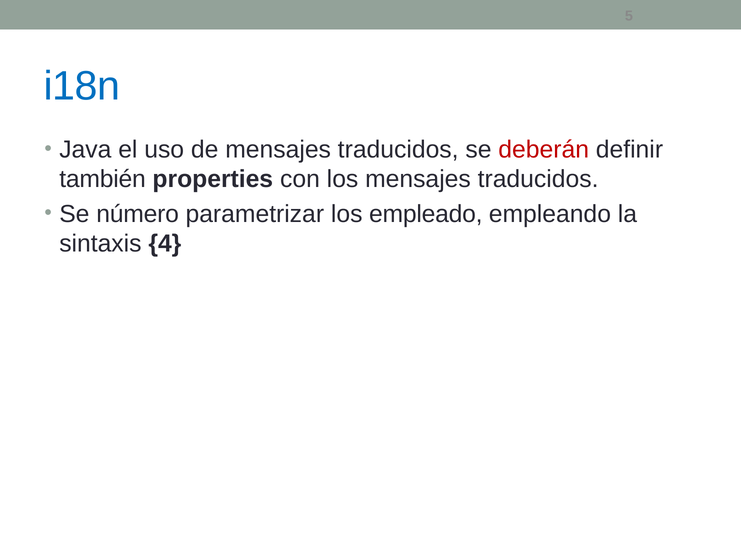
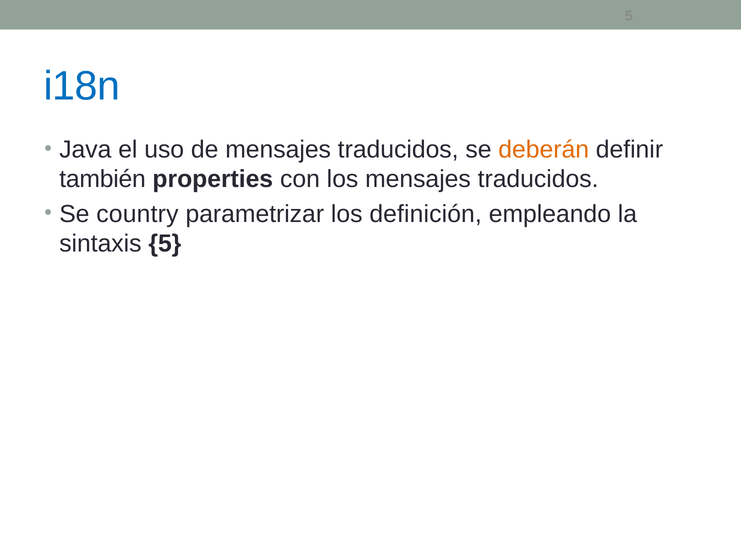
deberán colour: red -> orange
número: número -> country
empleado: empleado -> definición
sintaxis 4: 4 -> 5
